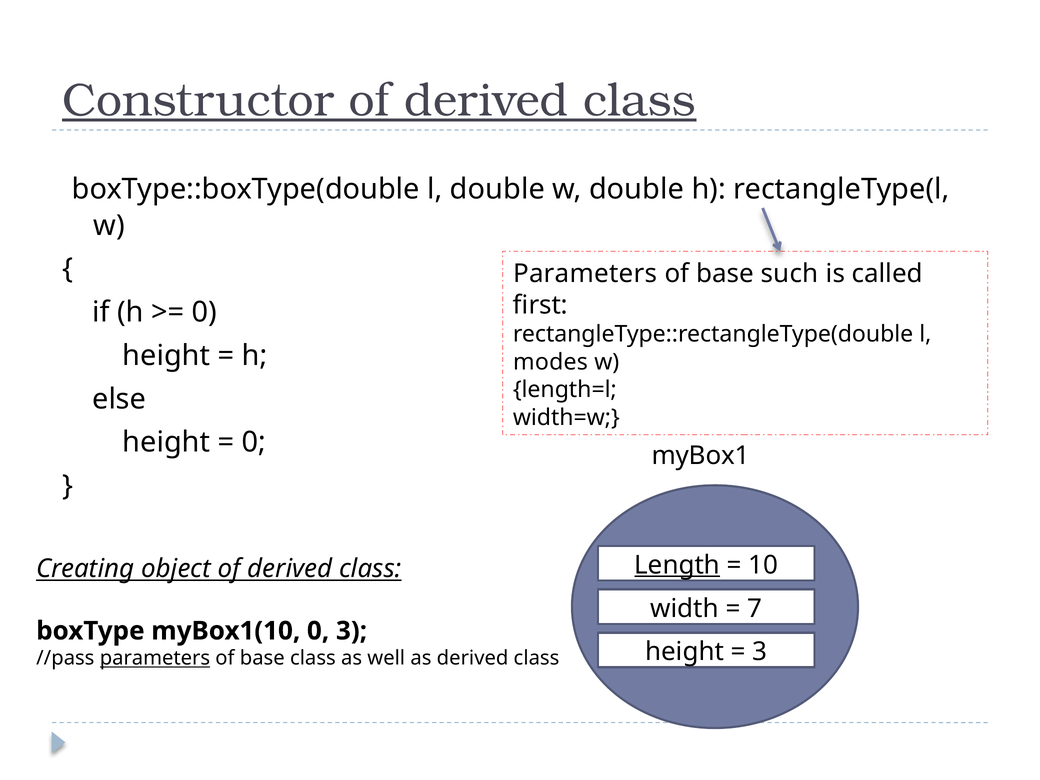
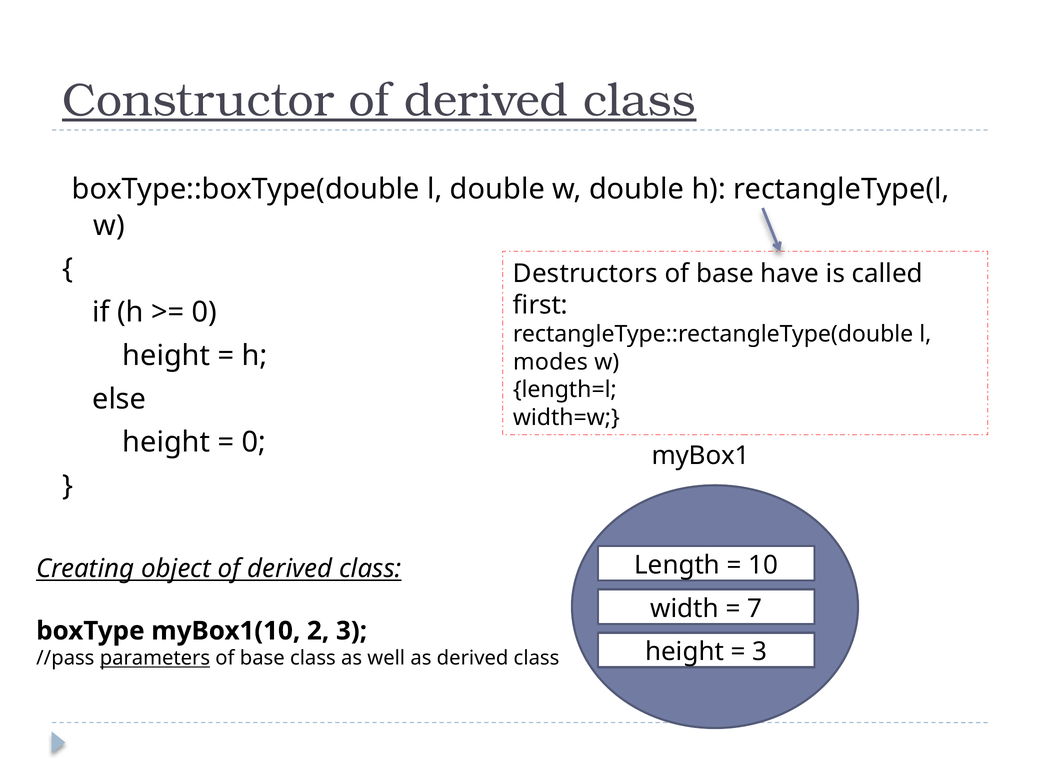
Parameters at (585, 274): Parameters -> Destructors
such: such -> have
Length underline: present -> none
myBox1(10 0: 0 -> 2
